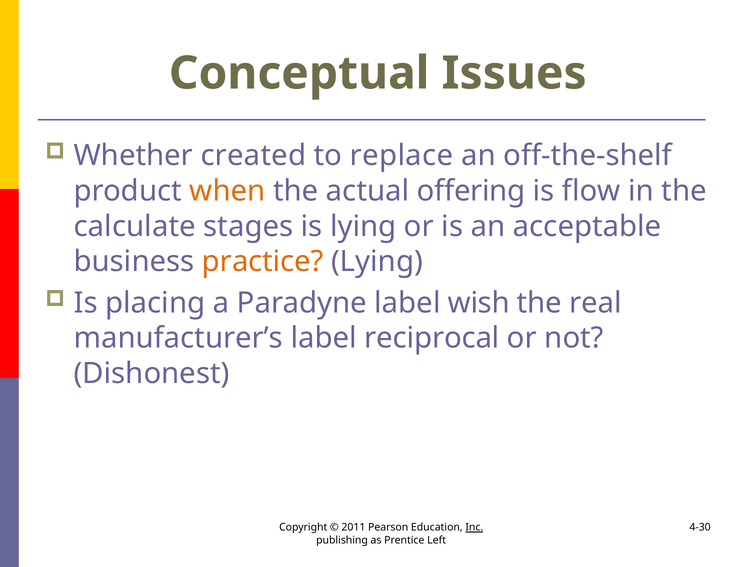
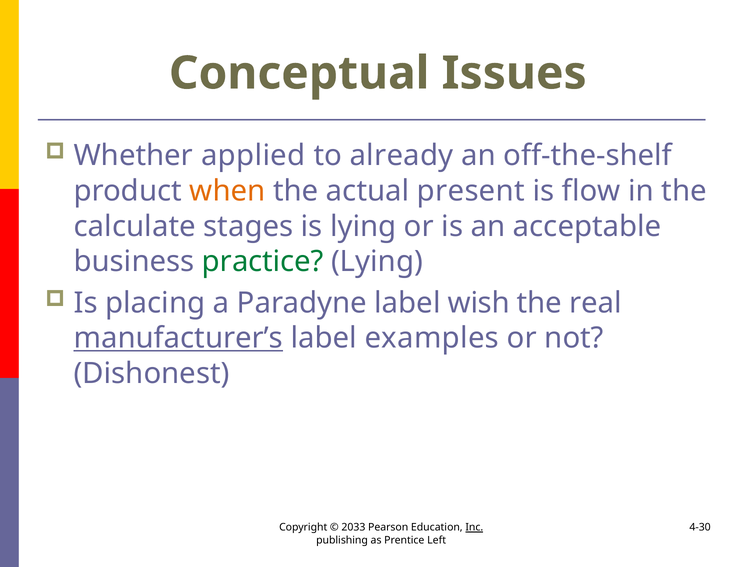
created: created -> applied
replace: replace -> already
offering: offering -> present
practice colour: orange -> green
manufacturer’s underline: none -> present
reciprocal: reciprocal -> examples
2011: 2011 -> 2033
